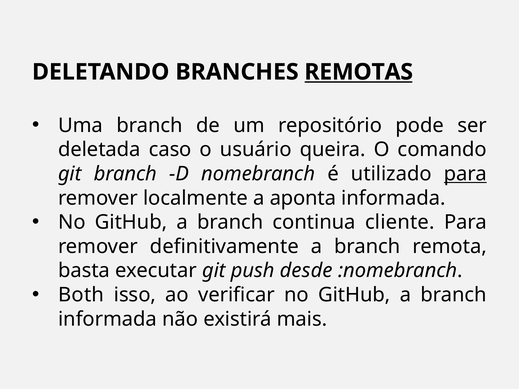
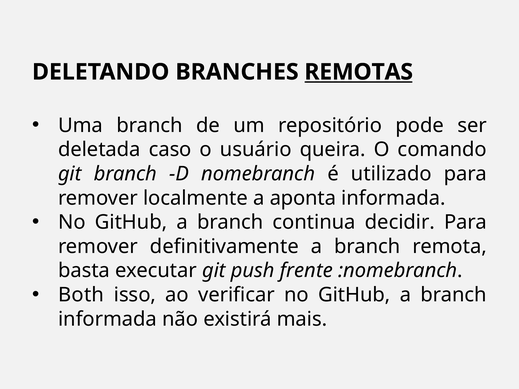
para at (465, 174) underline: present -> none
cliente: cliente -> decidir
desde: desde -> frente
